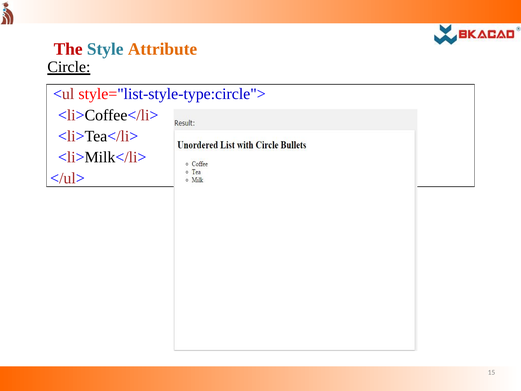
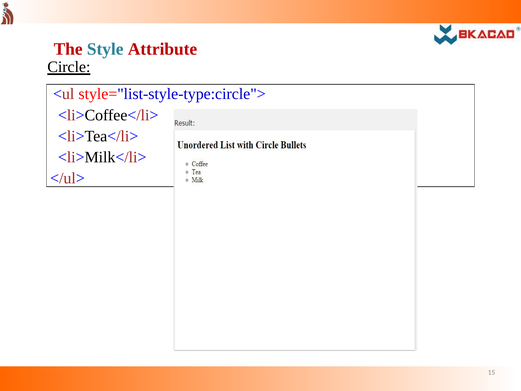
Attribute colour: orange -> red
